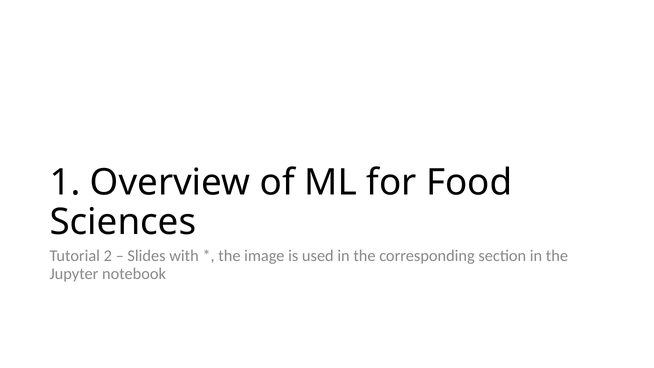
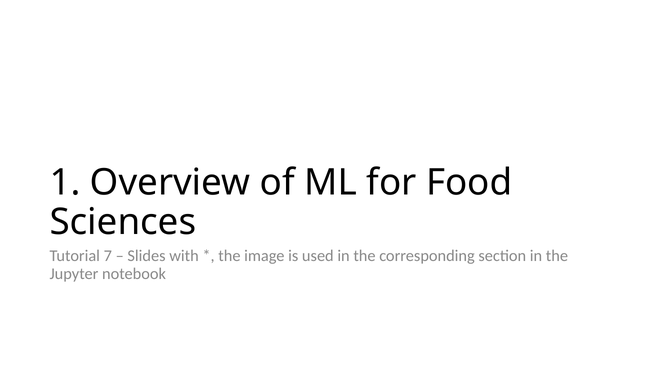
2: 2 -> 7
